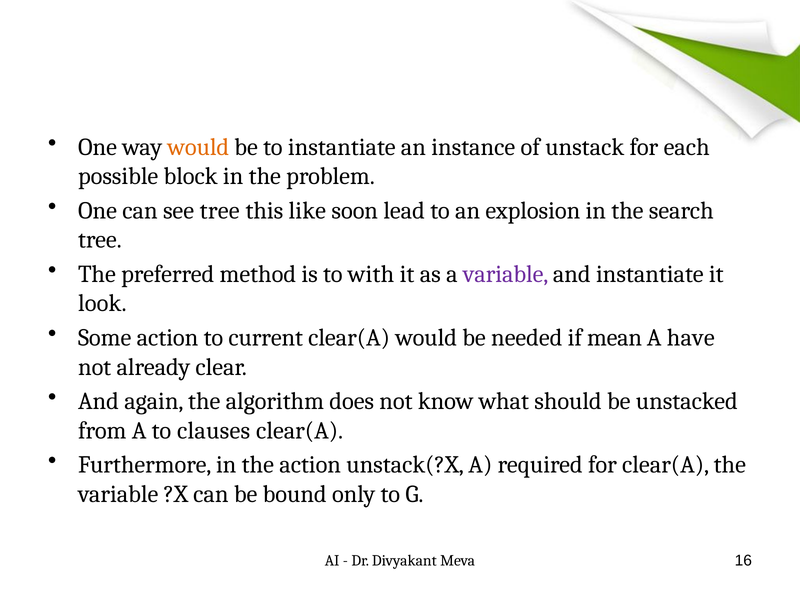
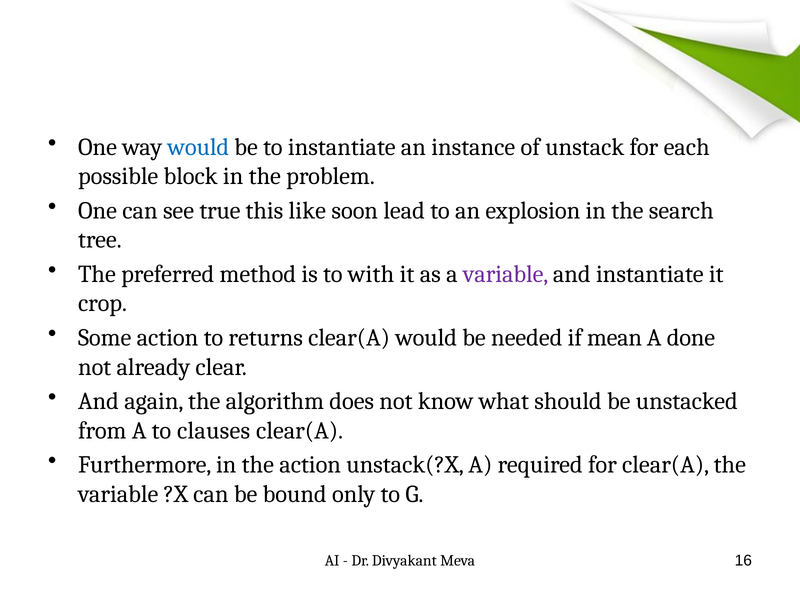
would at (198, 147) colour: orange -> blue
see tree: tree -> true
look: look -> crop
current: current -> returns
have: have -> done
